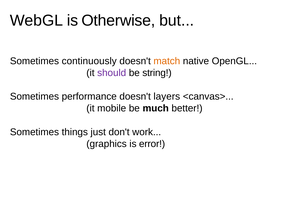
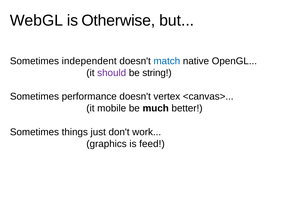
continuously: continuously -> independent
match colour: orange -> blue
layers: layers -> vertex
error: error -> feed
